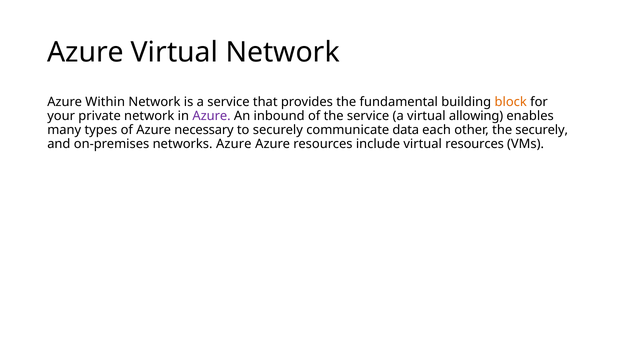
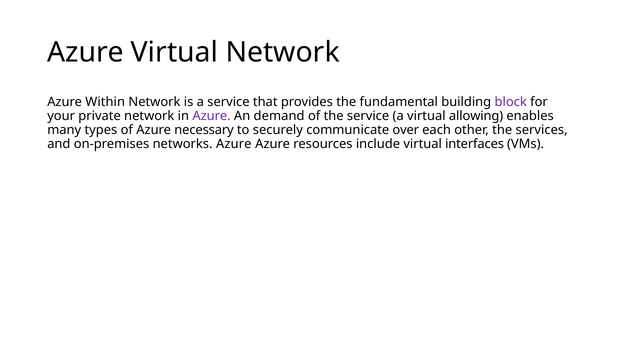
block colour: orange -> purple
inbound: inbound -> demand
data: data -> over
the securely: securely -> services
virtual resources: resources -> interfaces
